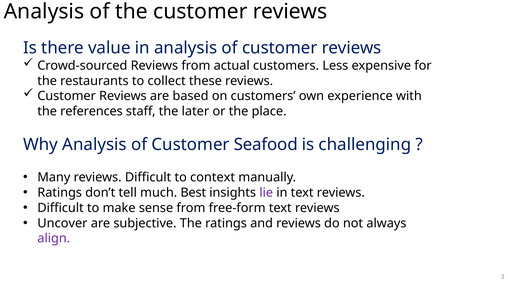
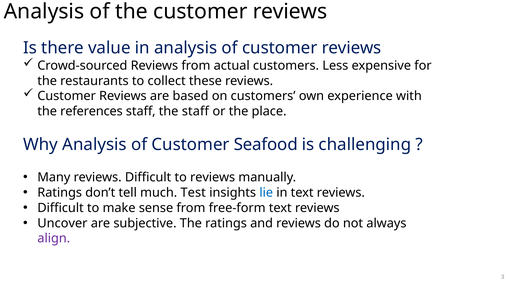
the later: later -> staff
to context: context -> reviews
Best: Best -> Test
lie colour: purple -> blue
